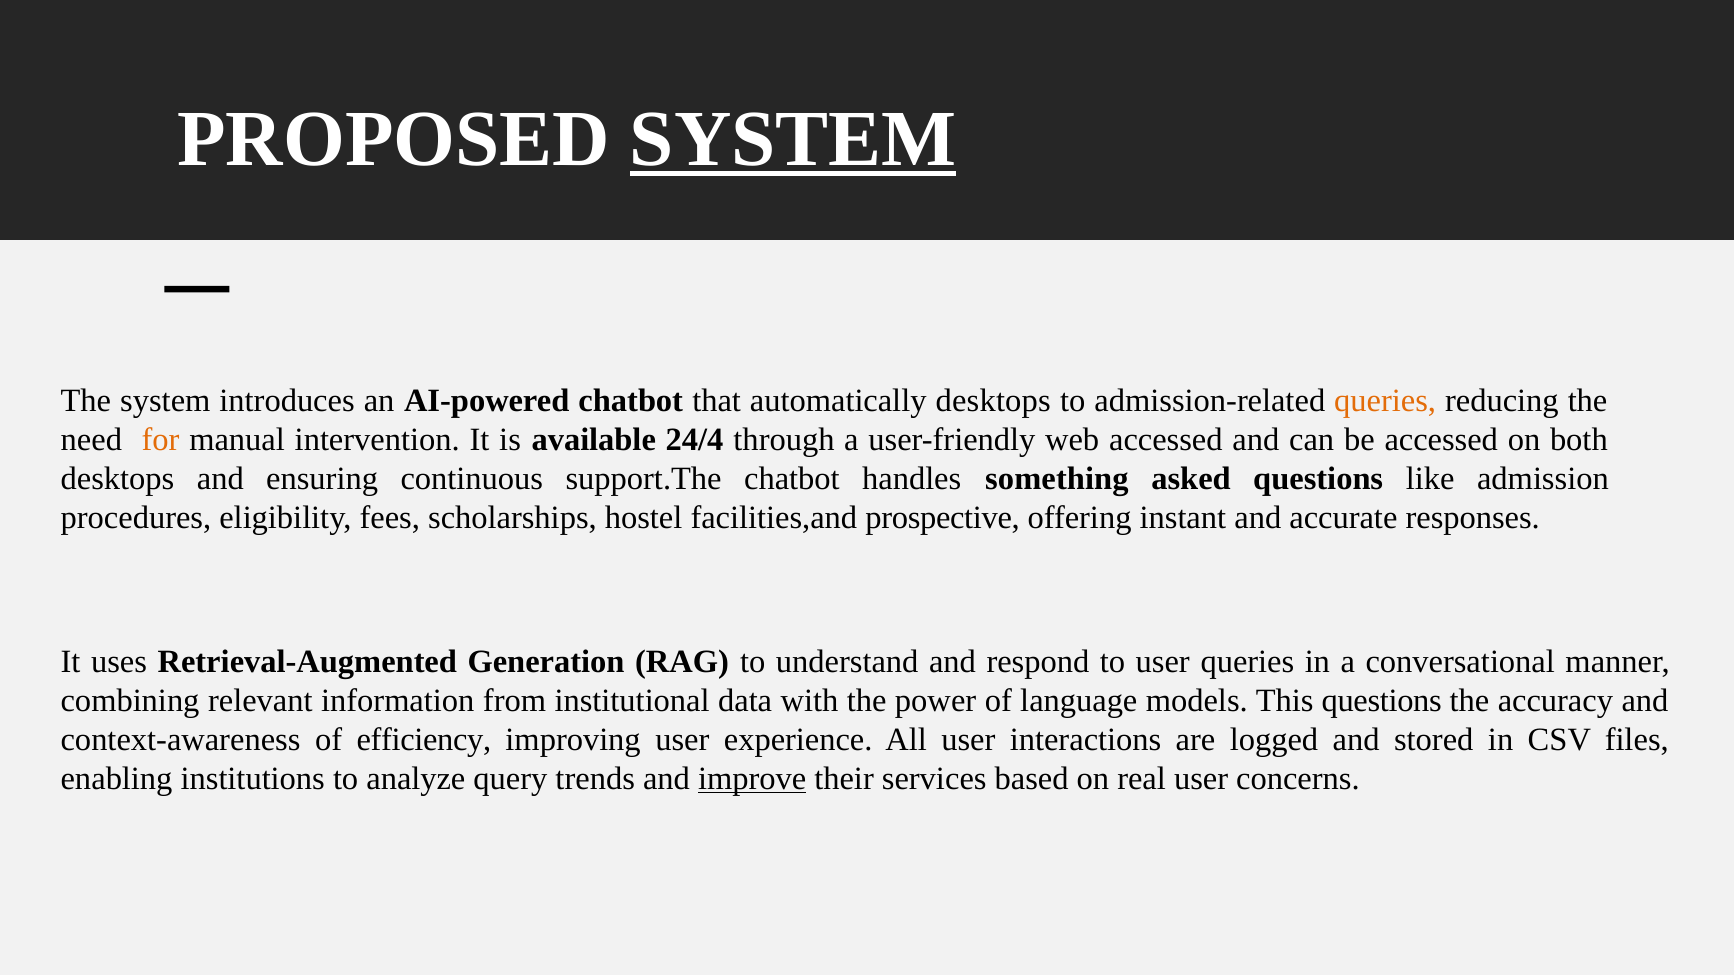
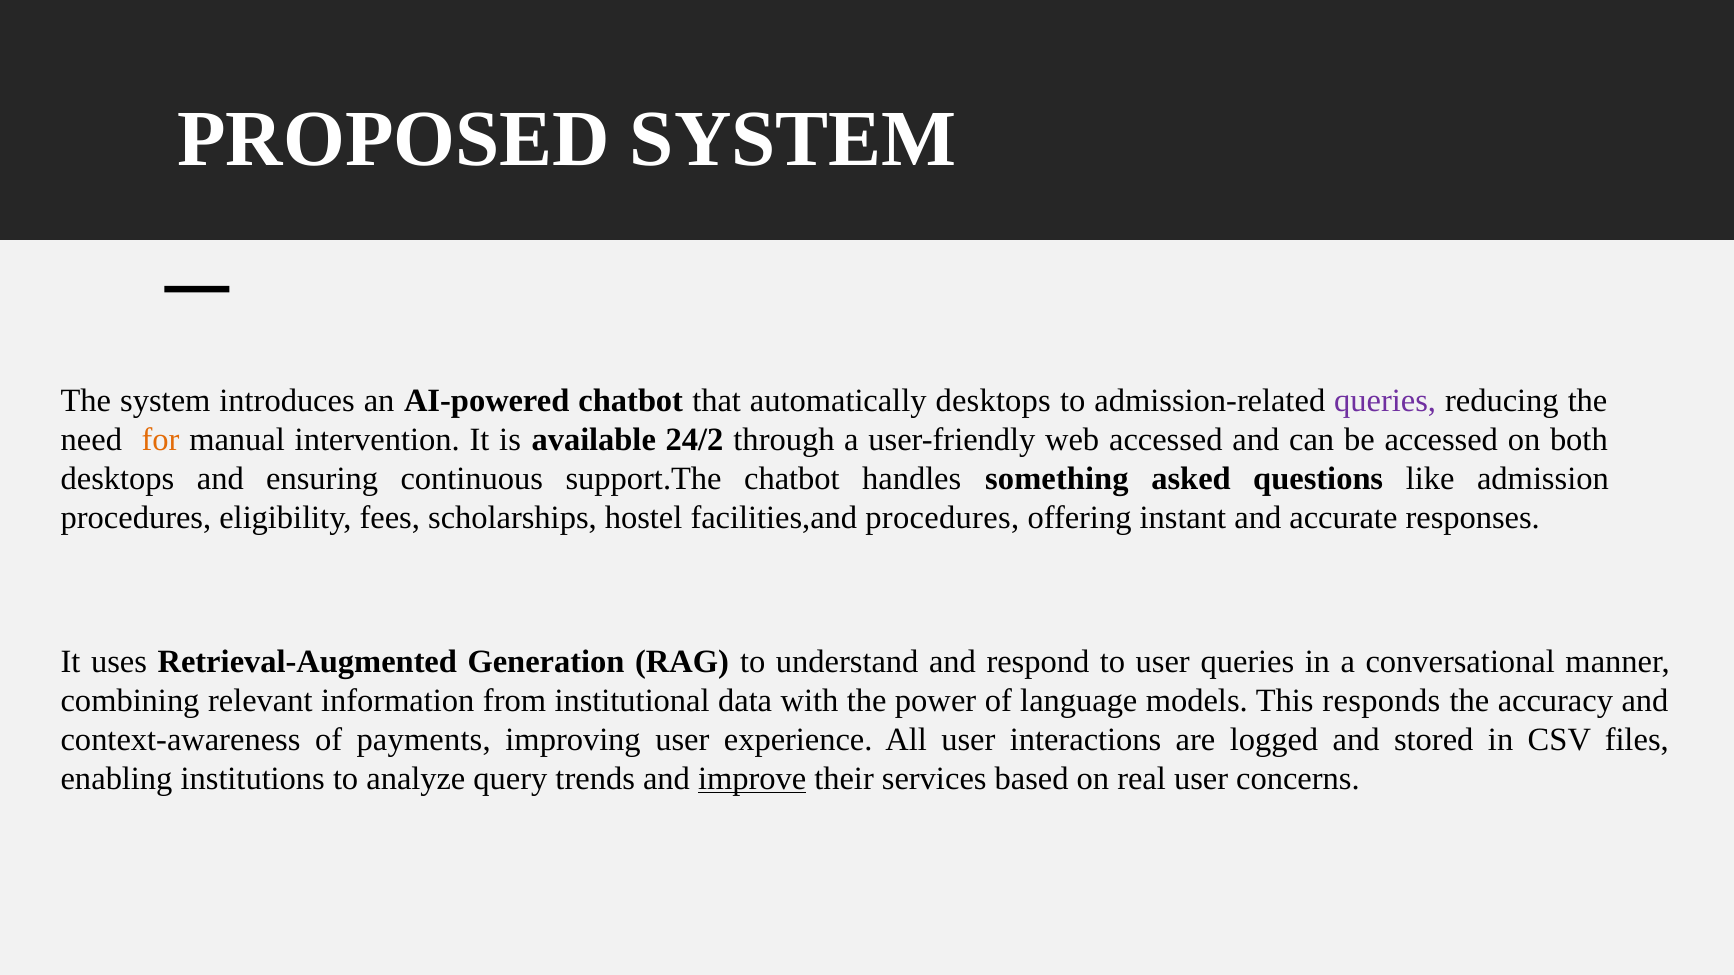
SYSTEM at (793, 140) underline: present -> none
queries at (1385, 401) colour: orange -> purple
24/4: 24/4 -> 24/2
facilities,and prospective: prospective -> procedures
This questions: questions -> responds
efficiency: efficiency -> payments
